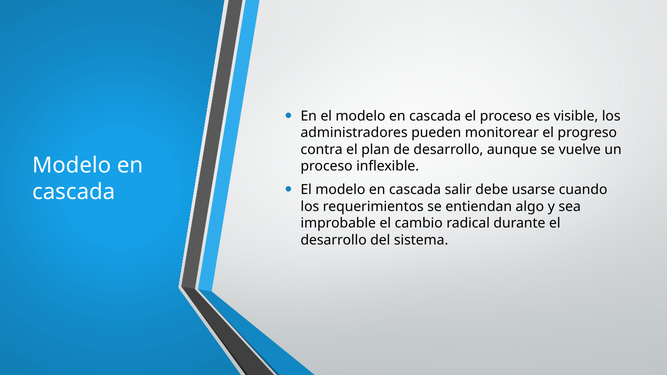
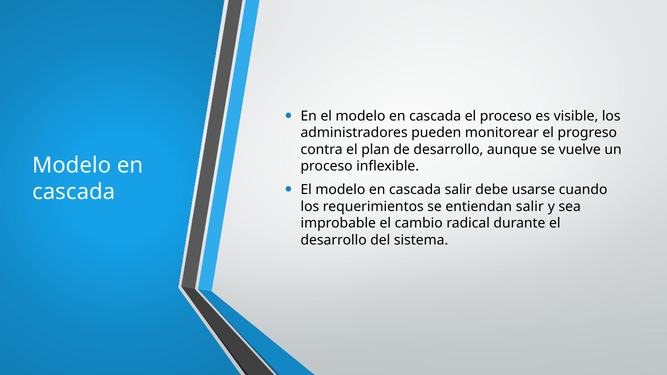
entiendan algo: algo -> salir
